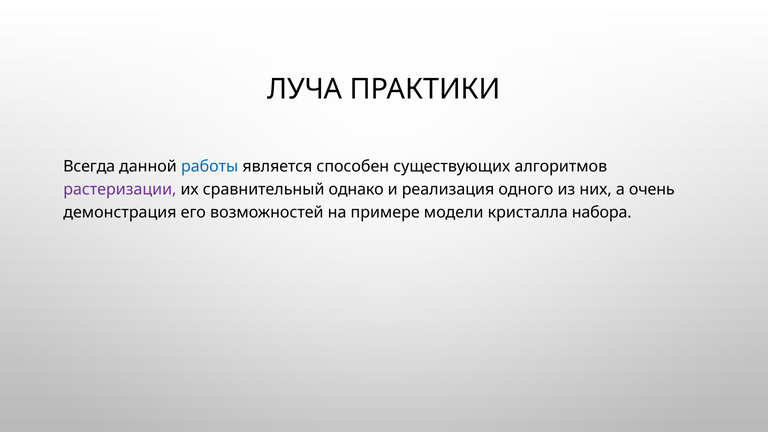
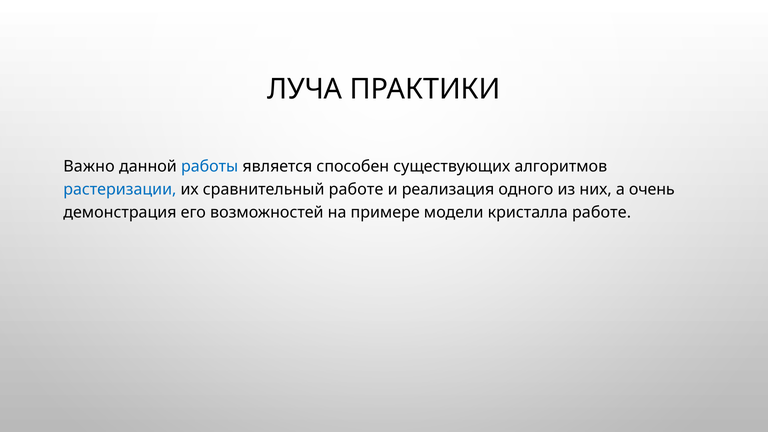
Всегда: Всегда -> Важно
растеризации colour: purple -> blue
сравнительный однако: однако -> работе
кристалла набора: набора -> работе
